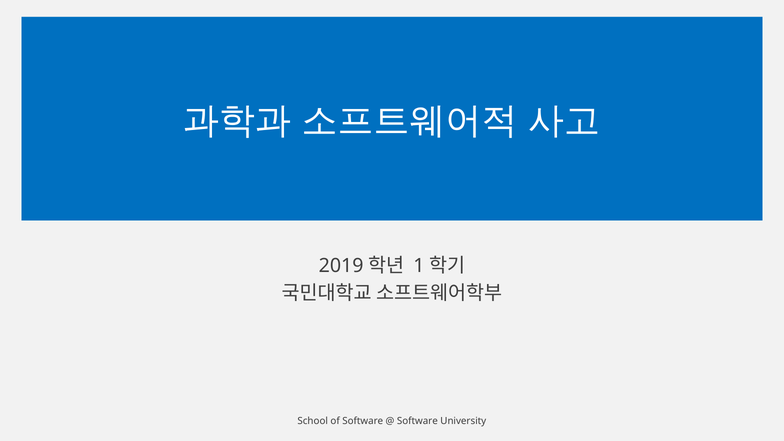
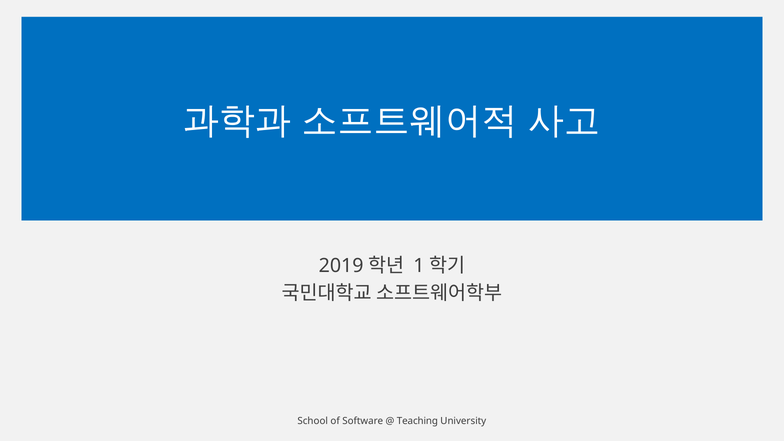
Software at (417, 421): Software -> Teaching
